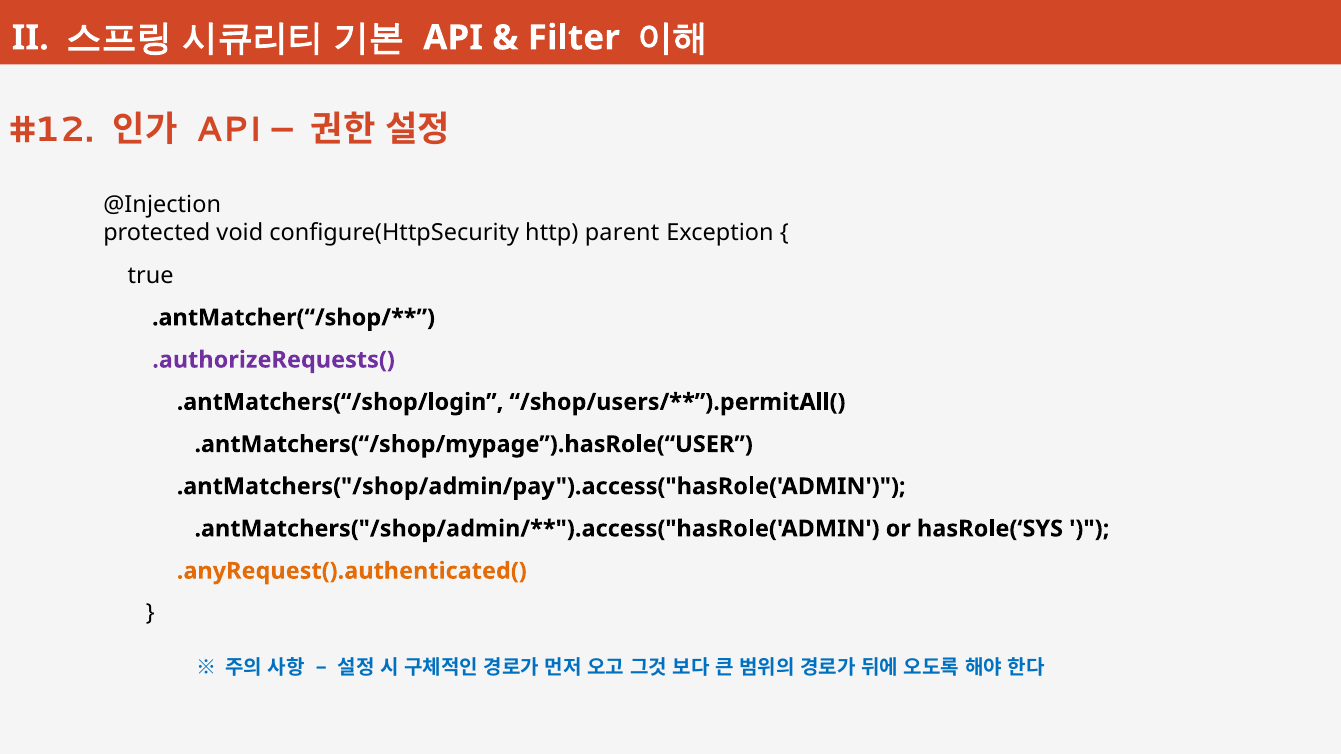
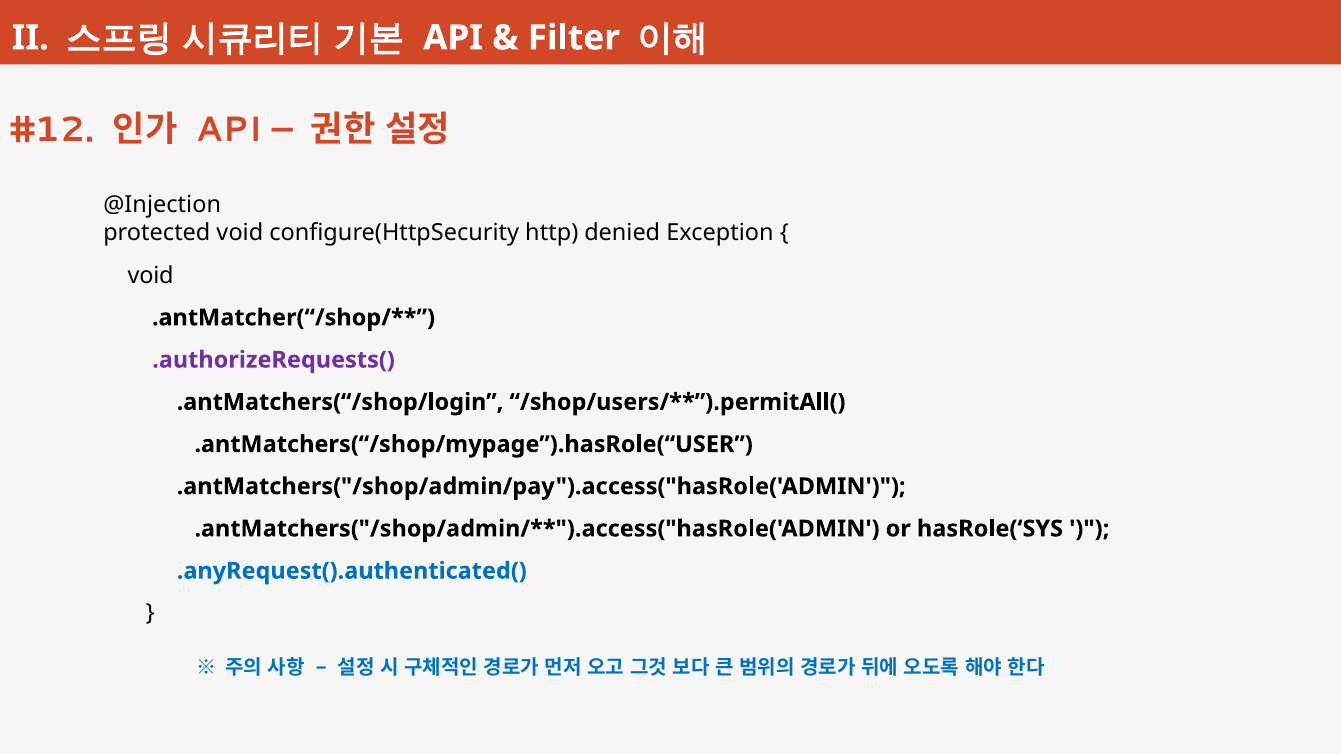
parent: parent -> denied
true at (151, 275): true -> void
.anyRequest().authenticated( colour: orange -> blue
